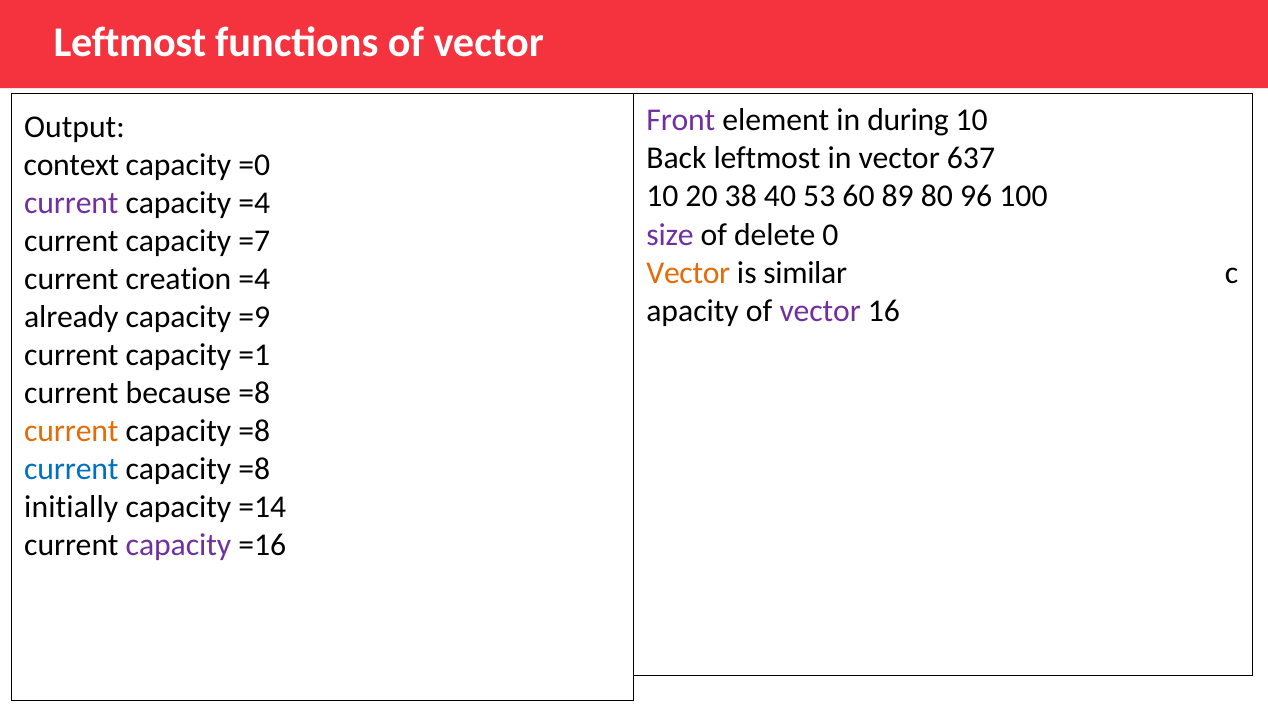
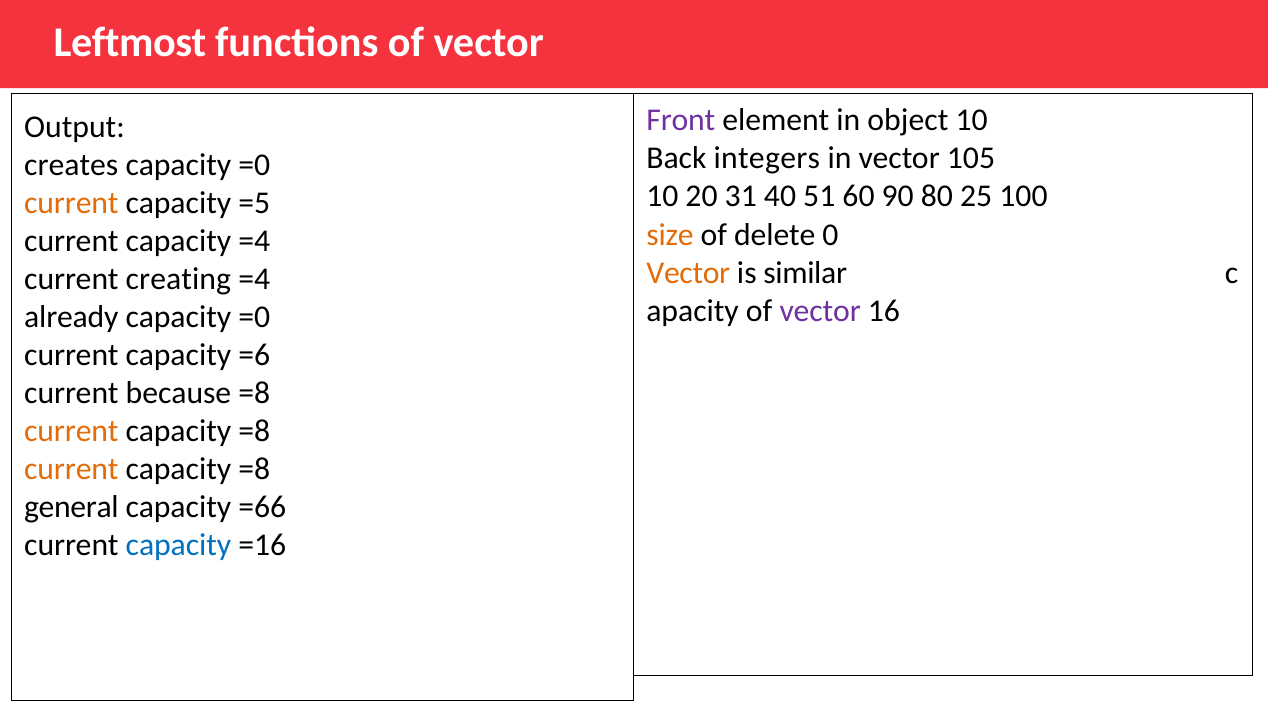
during: during -> object
Back leftmost: leftmost -> integers
637: 637 -> 105
context: context -> creates
38: 38 -> 31
53: 53 -> 51
89: 89 -> 90
96: 96 -> 25
current at (71, 203) colour: purple -> orange
capacity =4: =4 -> =5
size colour: purple -> orange
capacity =7: =7 -> =4
creation: creation -> creating
=9 at (254, 317): =9 -> =0
=1: =1 -> =6
current at (71, 469) colour: blue -> orange
initially: initially -> general
=14: =14 -> =66
capacity at (178, 545) colour: purple -> blue
